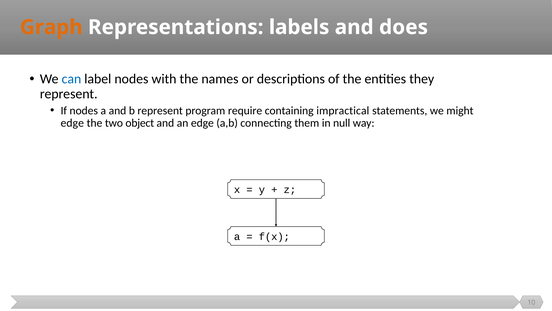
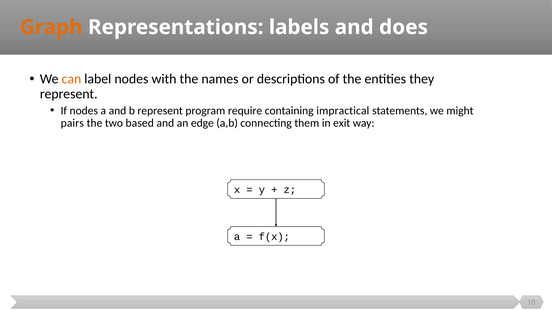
can colour: blue -> orange
edge at (72, 123): edge -> pairs
object: object -> based
null: null -> exit
